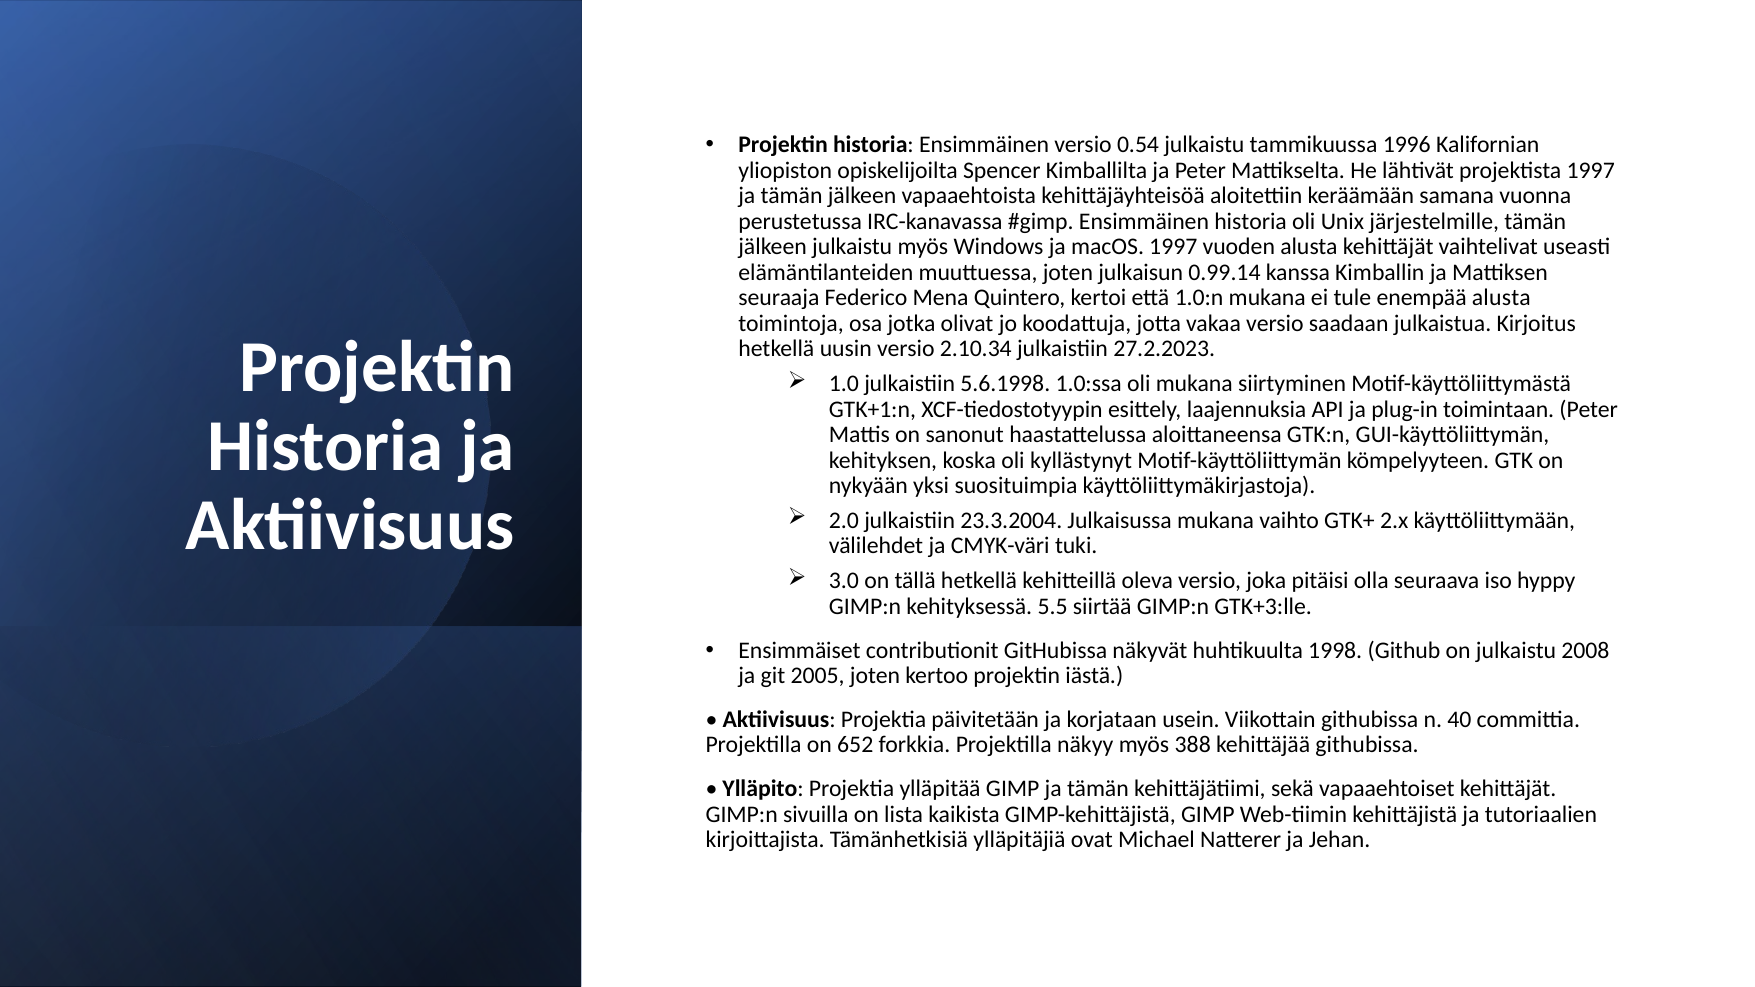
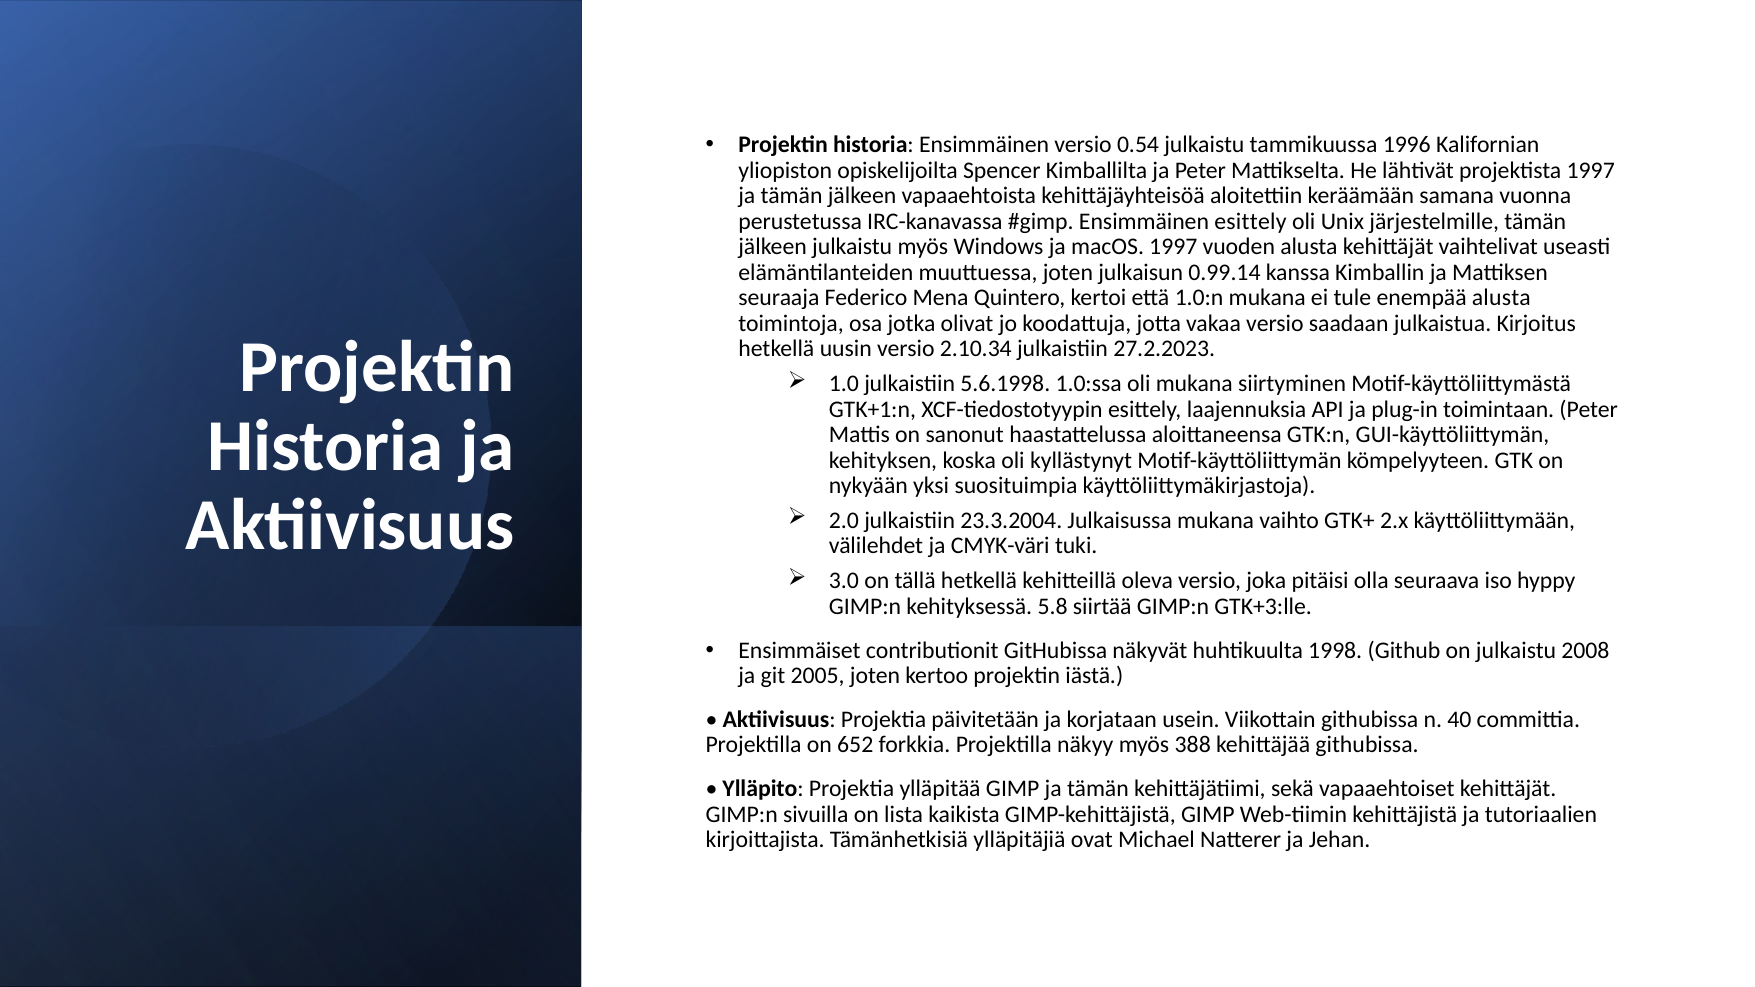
Ensimmäinen historia: historia -> esittely
5.5: 5.5 -> 5.8
